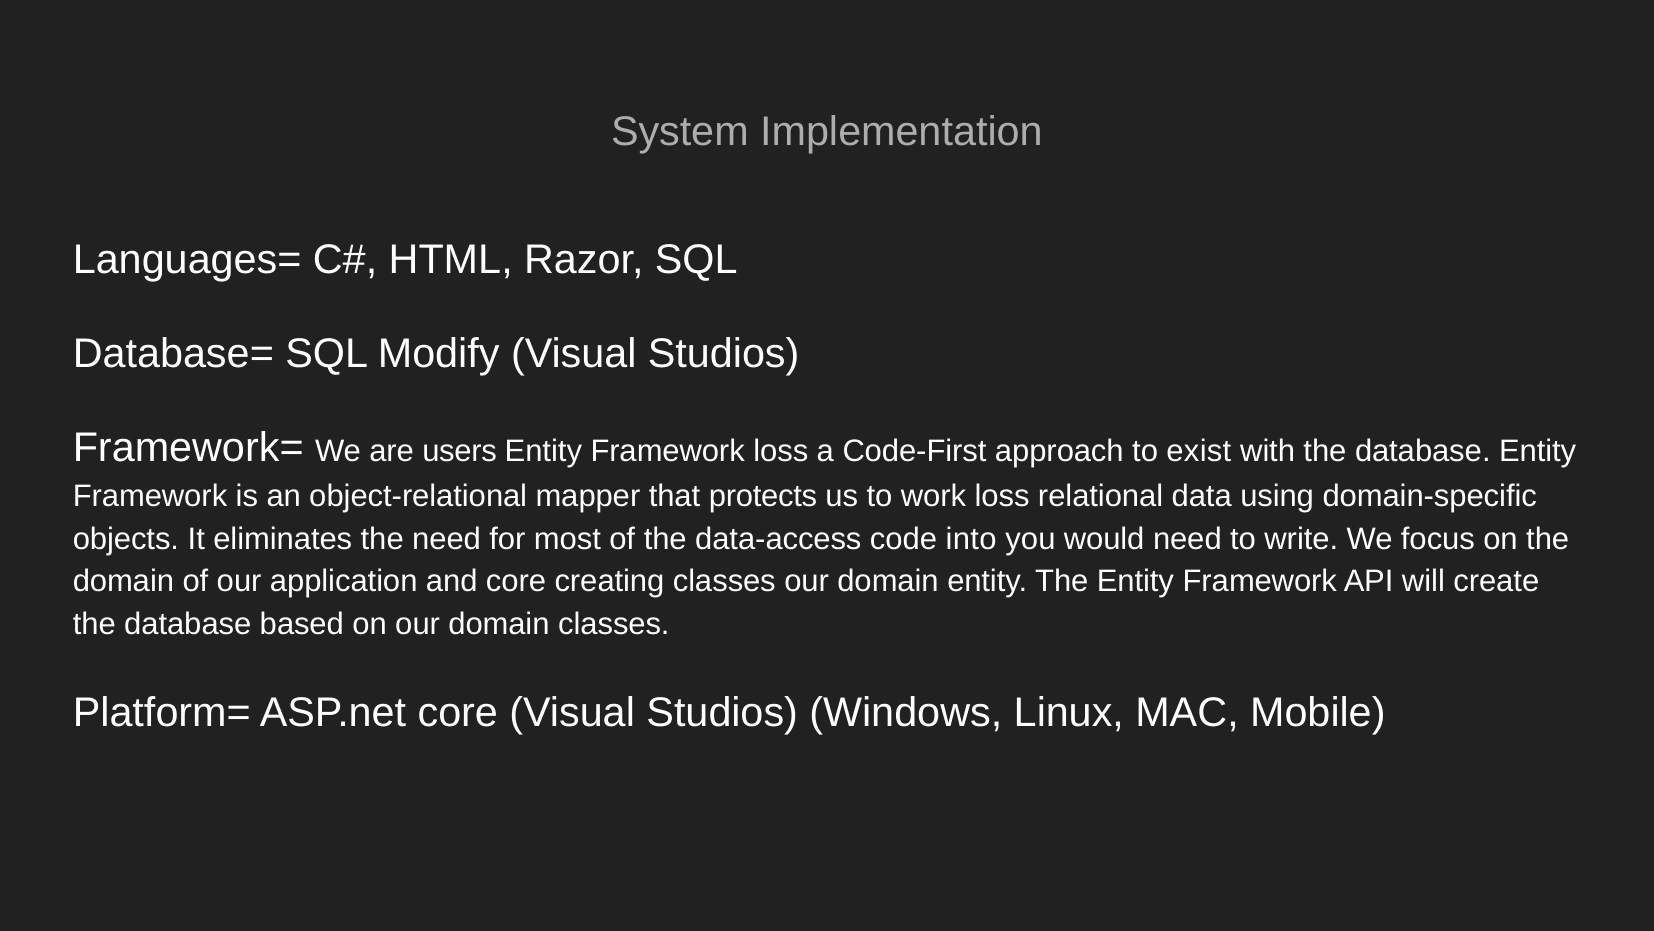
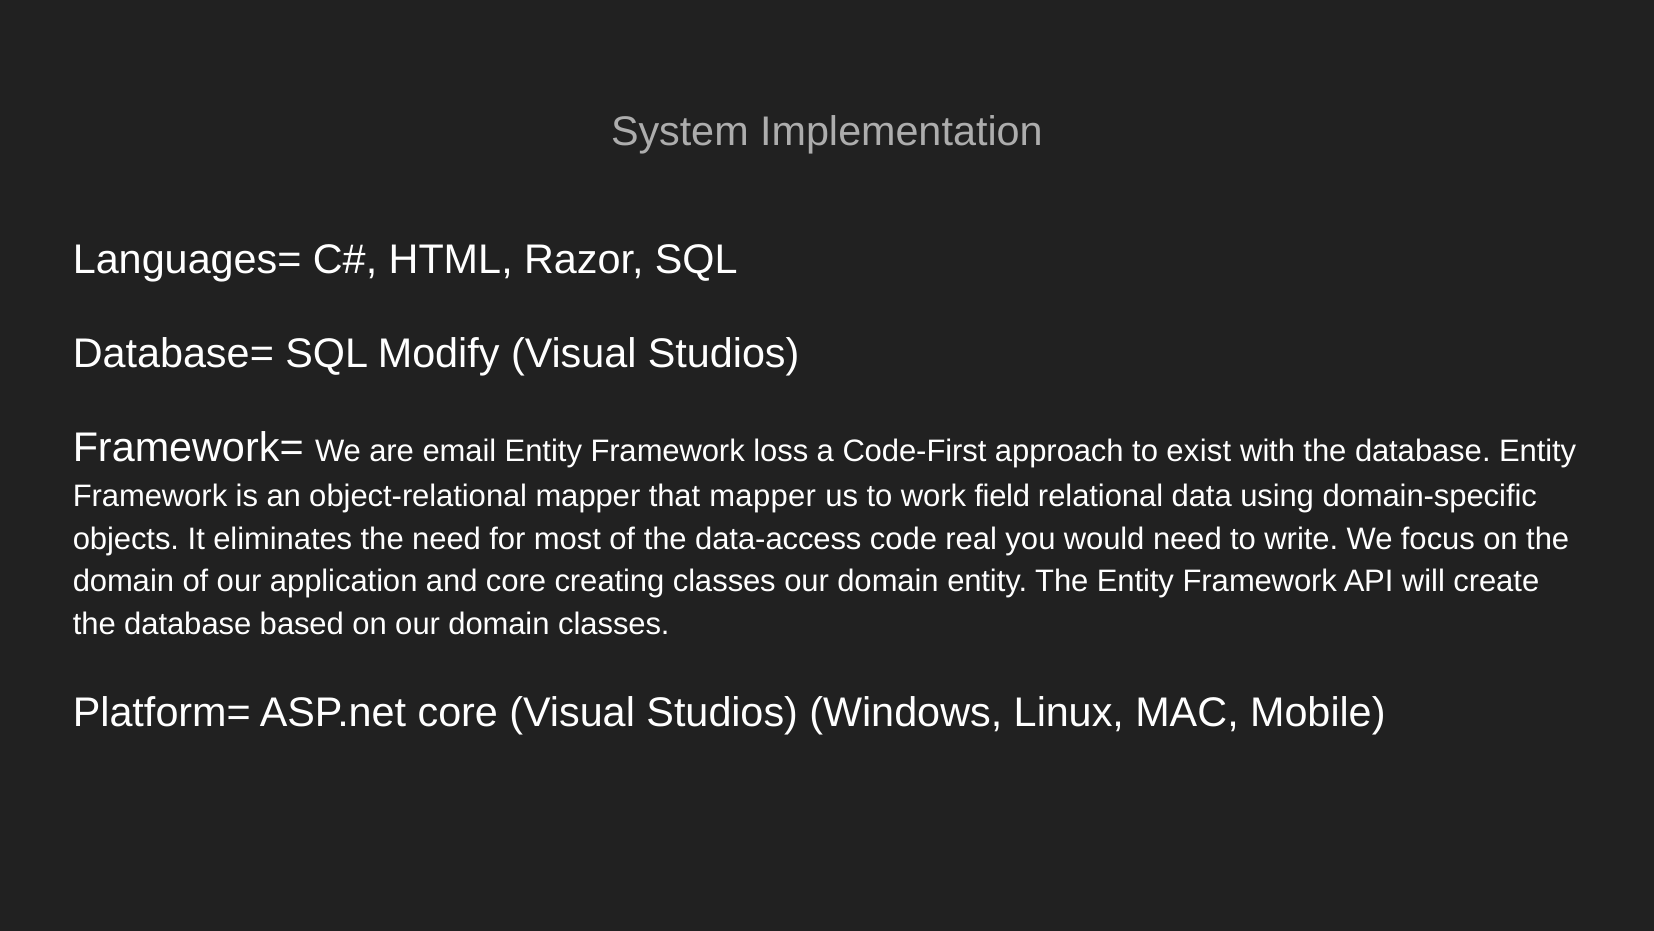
users: users -> email
that protects: protects -> mapper
work loss: loss -> field
into: into -> real
